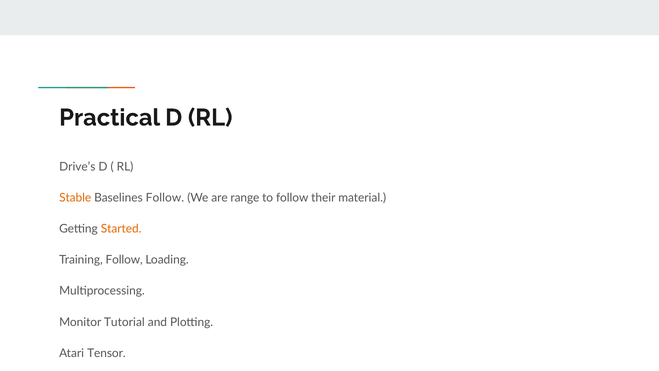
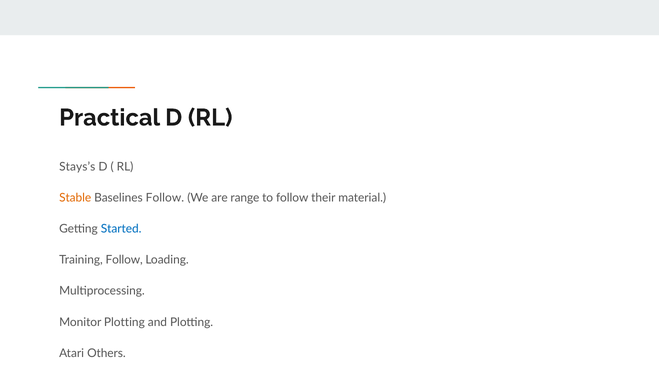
Drive’s: Drive’s -> Stays’s
Started colour: orange -> blue
Monitor Tutorial: Tutorial -> Plotting
Tensor: Tensor -> Others
